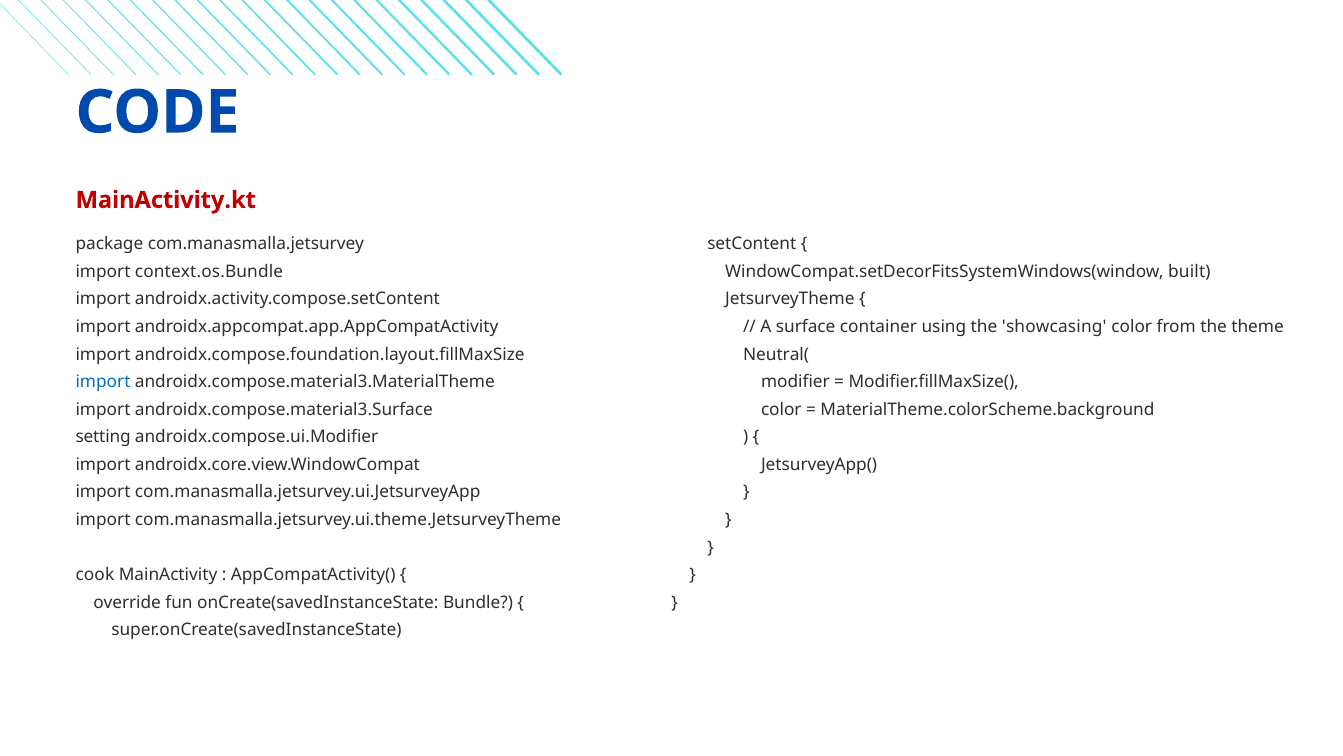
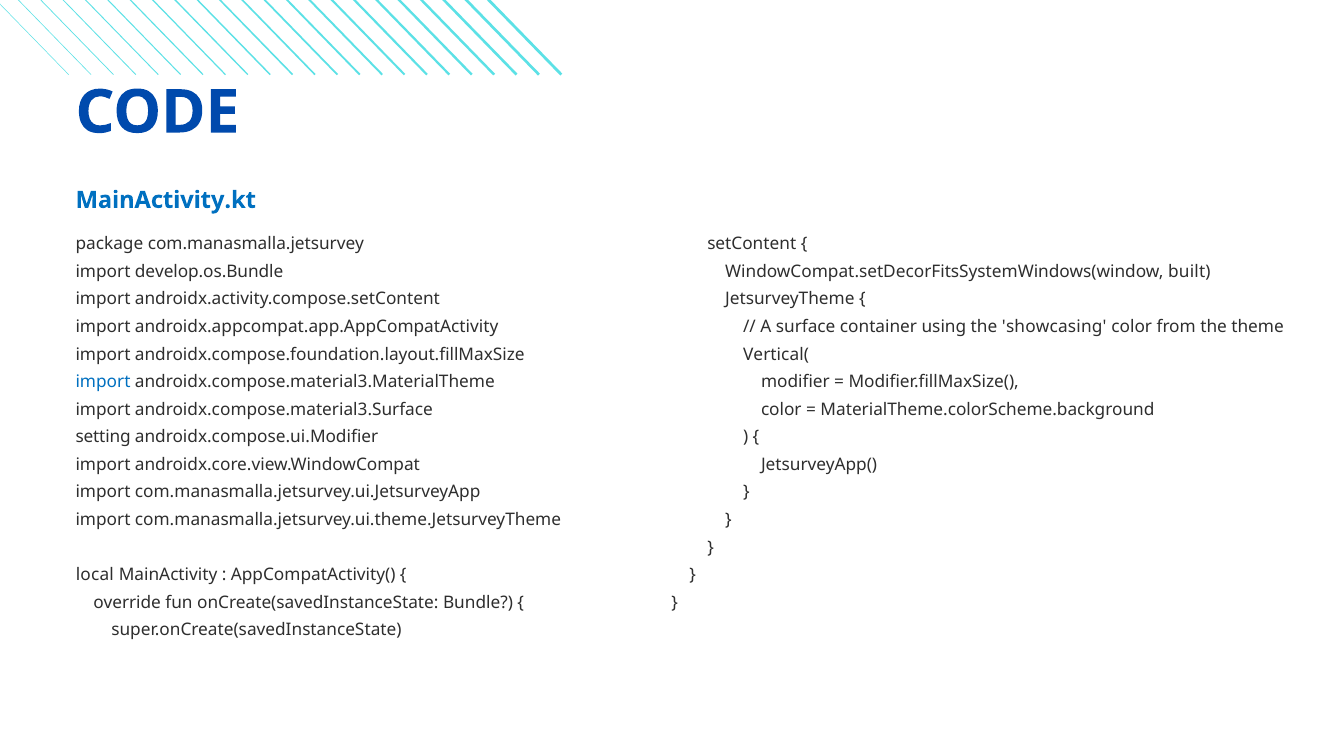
MainActivity.kt colour: red -> blue
context.os.Bundle: context.os.Bundle -> develop.os.Bundle
Neutral(: Neutral( -> Vertical(
cook: cook -> local
